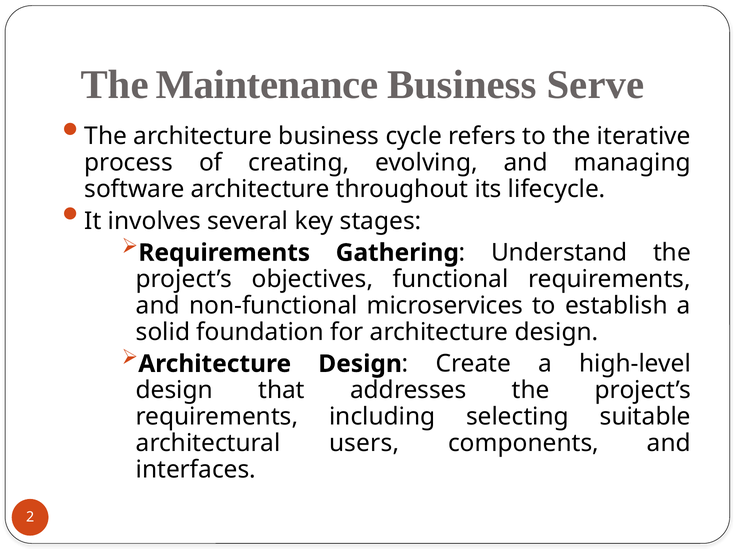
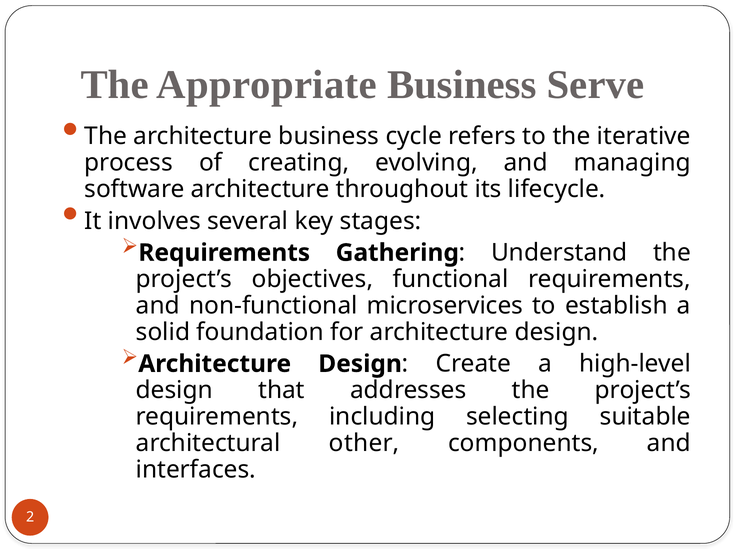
Maintenance: Maintenance -> Appropriate
users: users -> other
